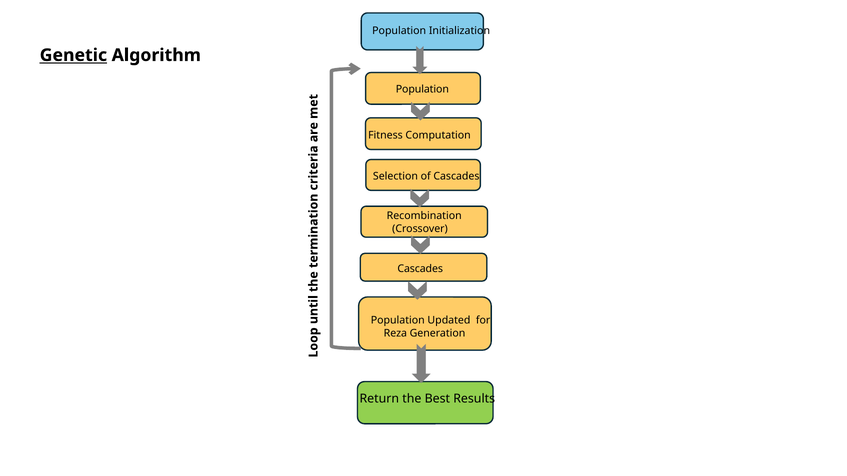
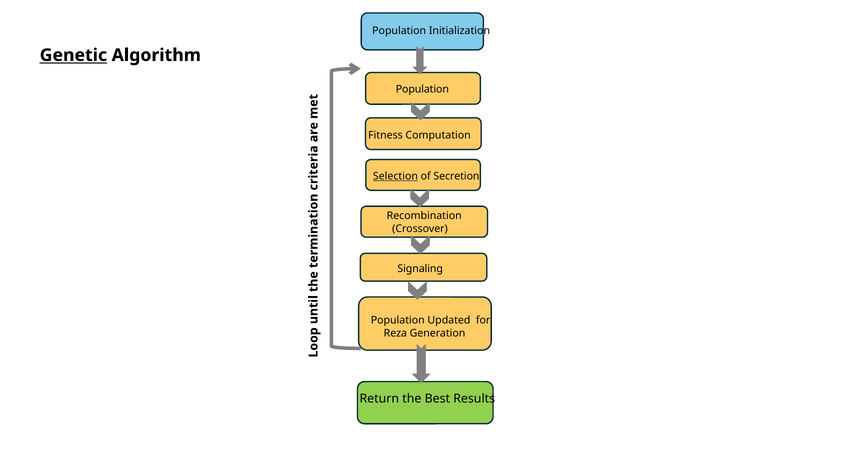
Selection underline: none -> present
of Cascades: Cascades -> Secretion
Cascades at (420, 269): Cascades -> Signaling
